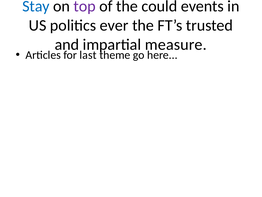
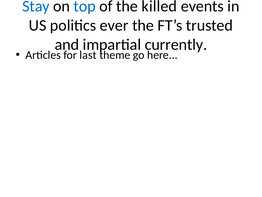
top colour: purple -> blue
could: could -> killed
measure: measure -> currently
